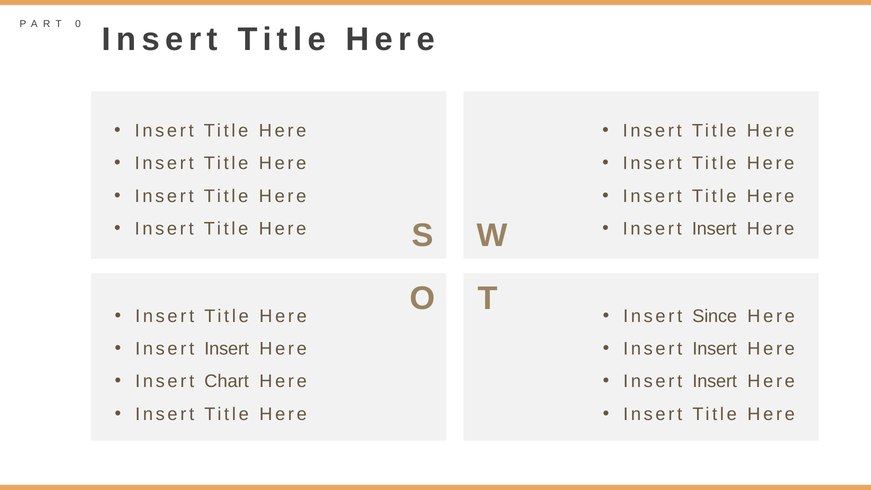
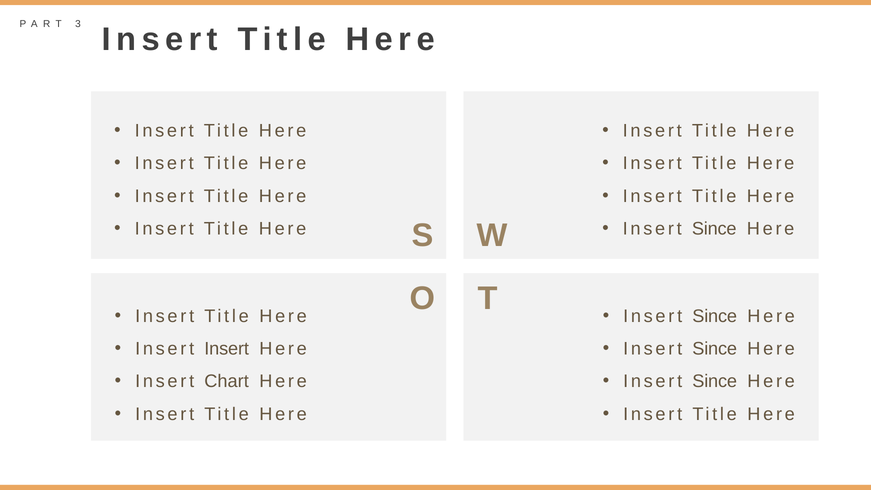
0: 0 -> 3
Insert at (714, 229): Insert -> Since
Insert at (715, 349): Insert -> Since
Insert at (715, 381): Insert -> Since
